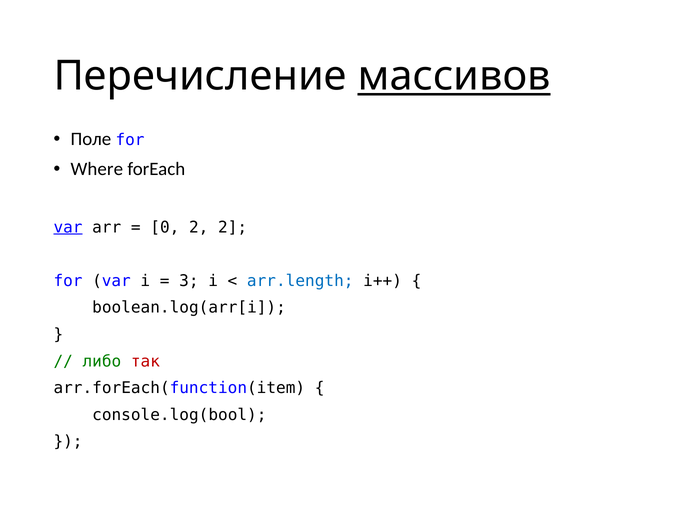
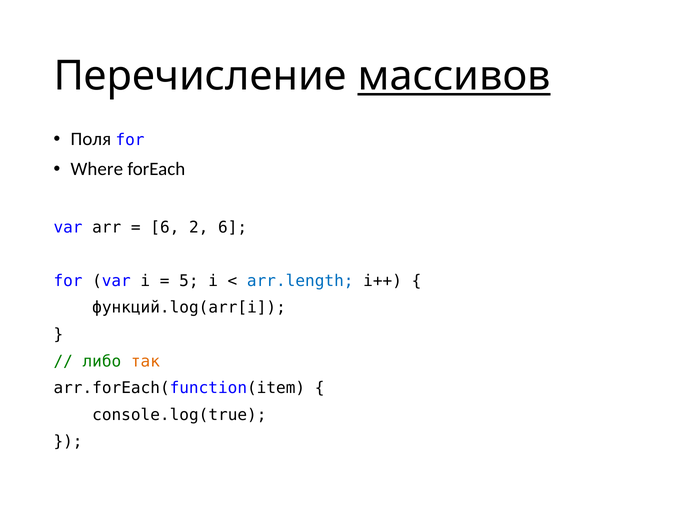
Поле: Поле -> Поля
var at (68, 227) underline: present -> none
0 at (165, 227): 0 -> 6
2 2: 2 -> 6
3: 3 -> 5
boolean.log(arr[i: boolean.log(arr[i -> функций.log(arr[i
так colour: red -> orange
console.log(bool: console.log(bool -> console.log(true
